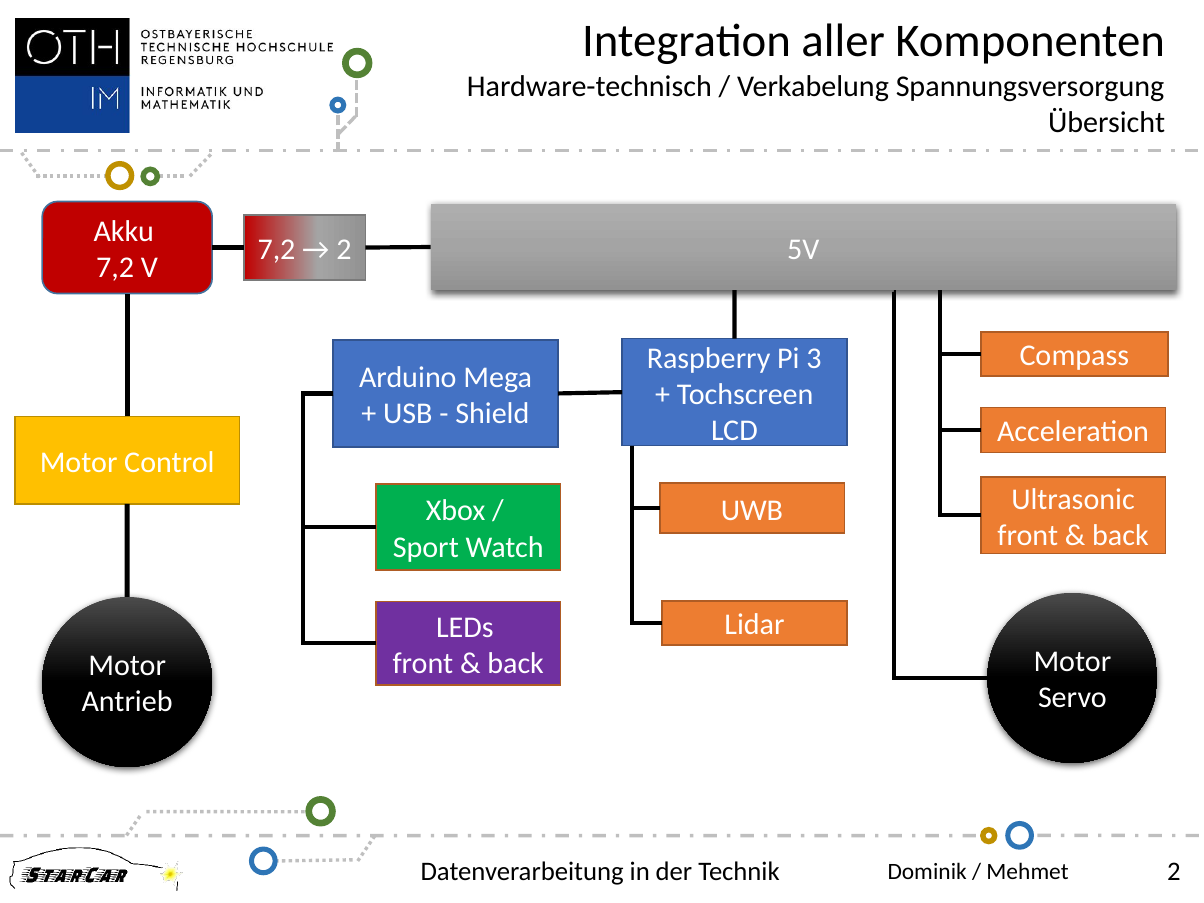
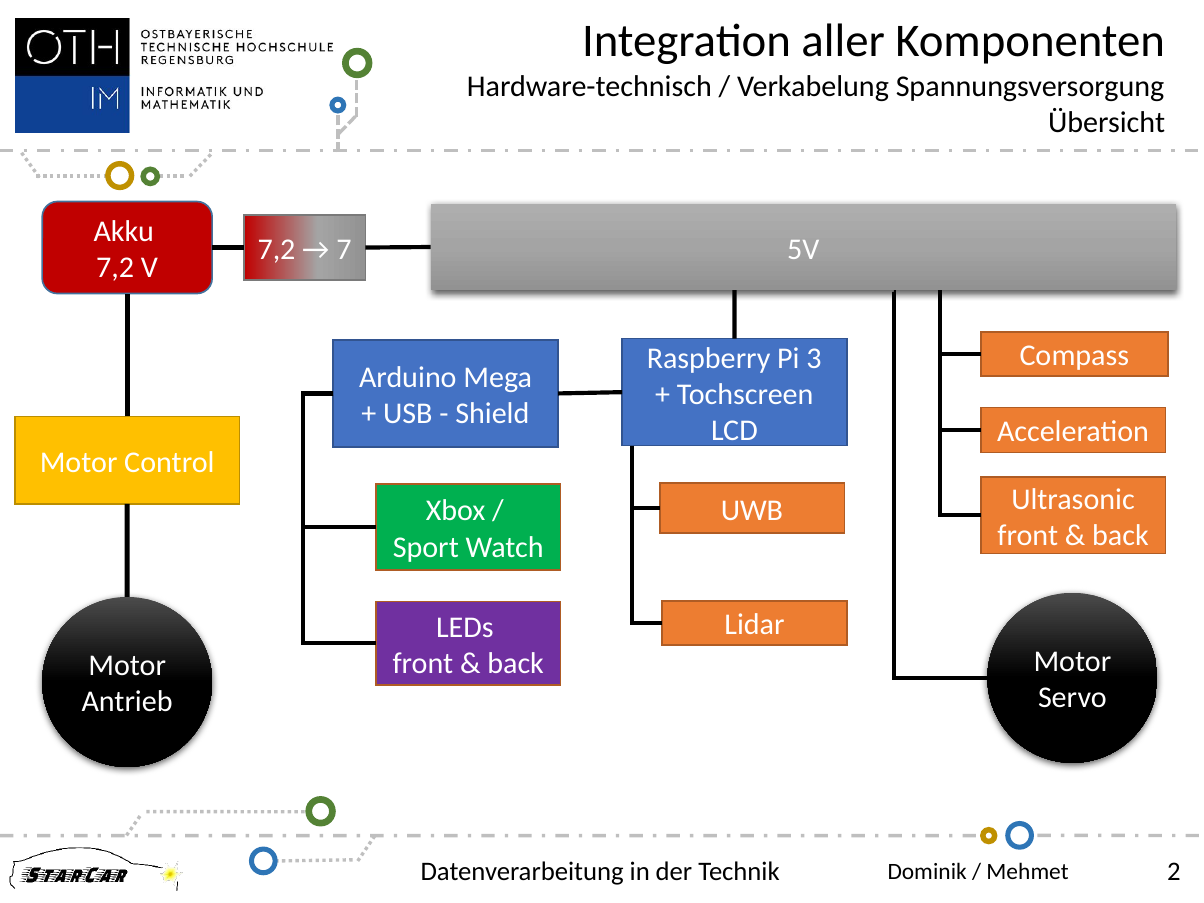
2 at (344, 250): 2 -> 7
